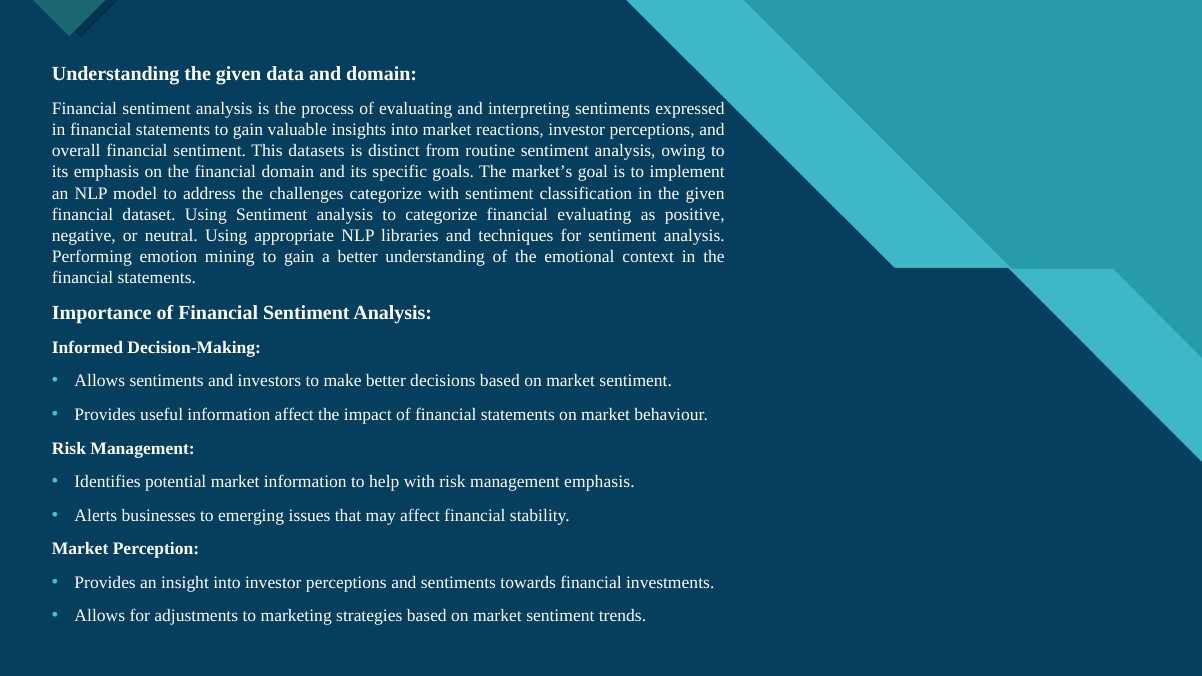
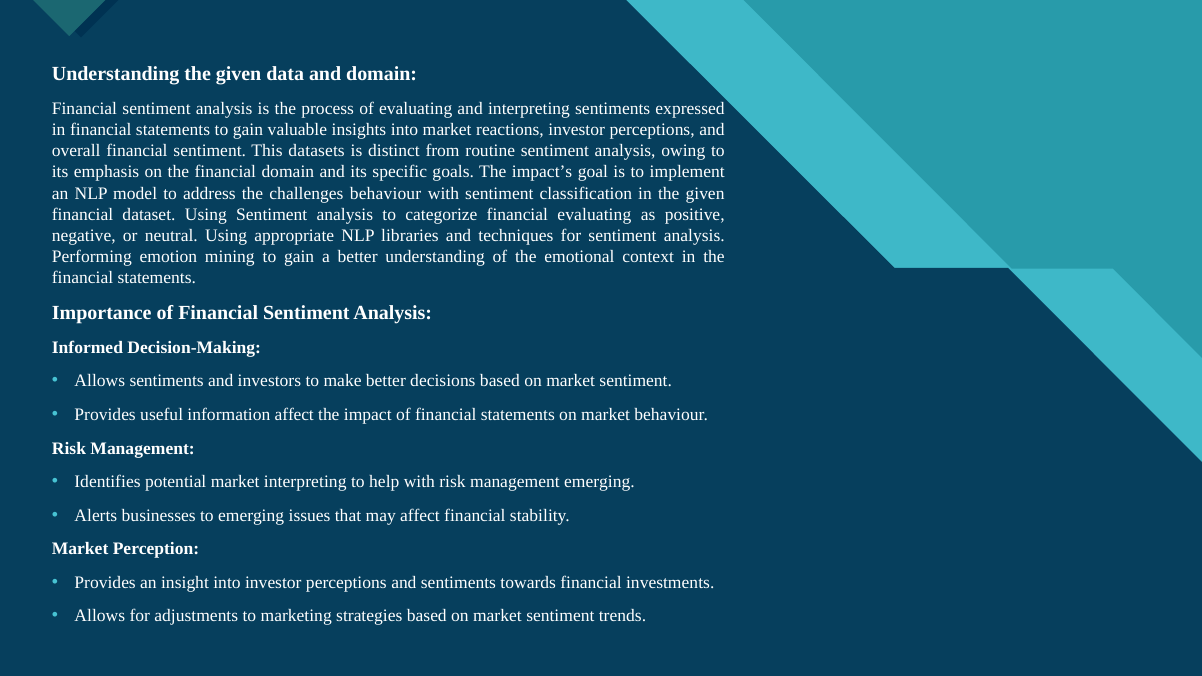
market’s: market’s -> impact’s
challenges categorize: categorize -> behaviour
market information: information -> interpreting
management emphasis: emphasis -> emerging
